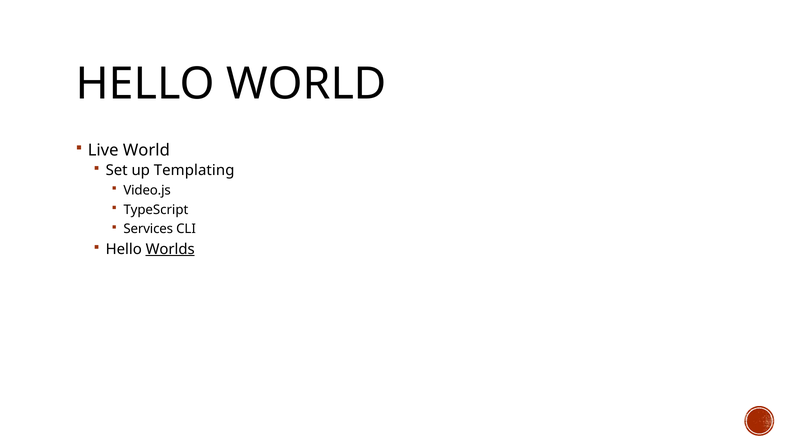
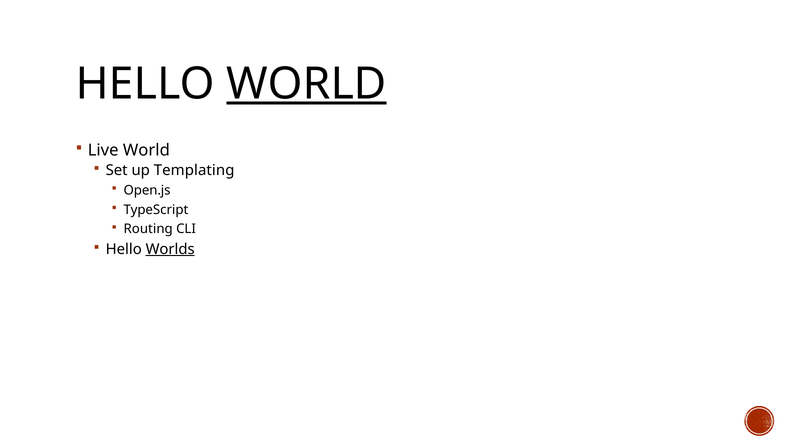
WORLD at (306, 84) underline: none -> present
Video.js: Video.js -> Open.js
Services: Services -> Routing
